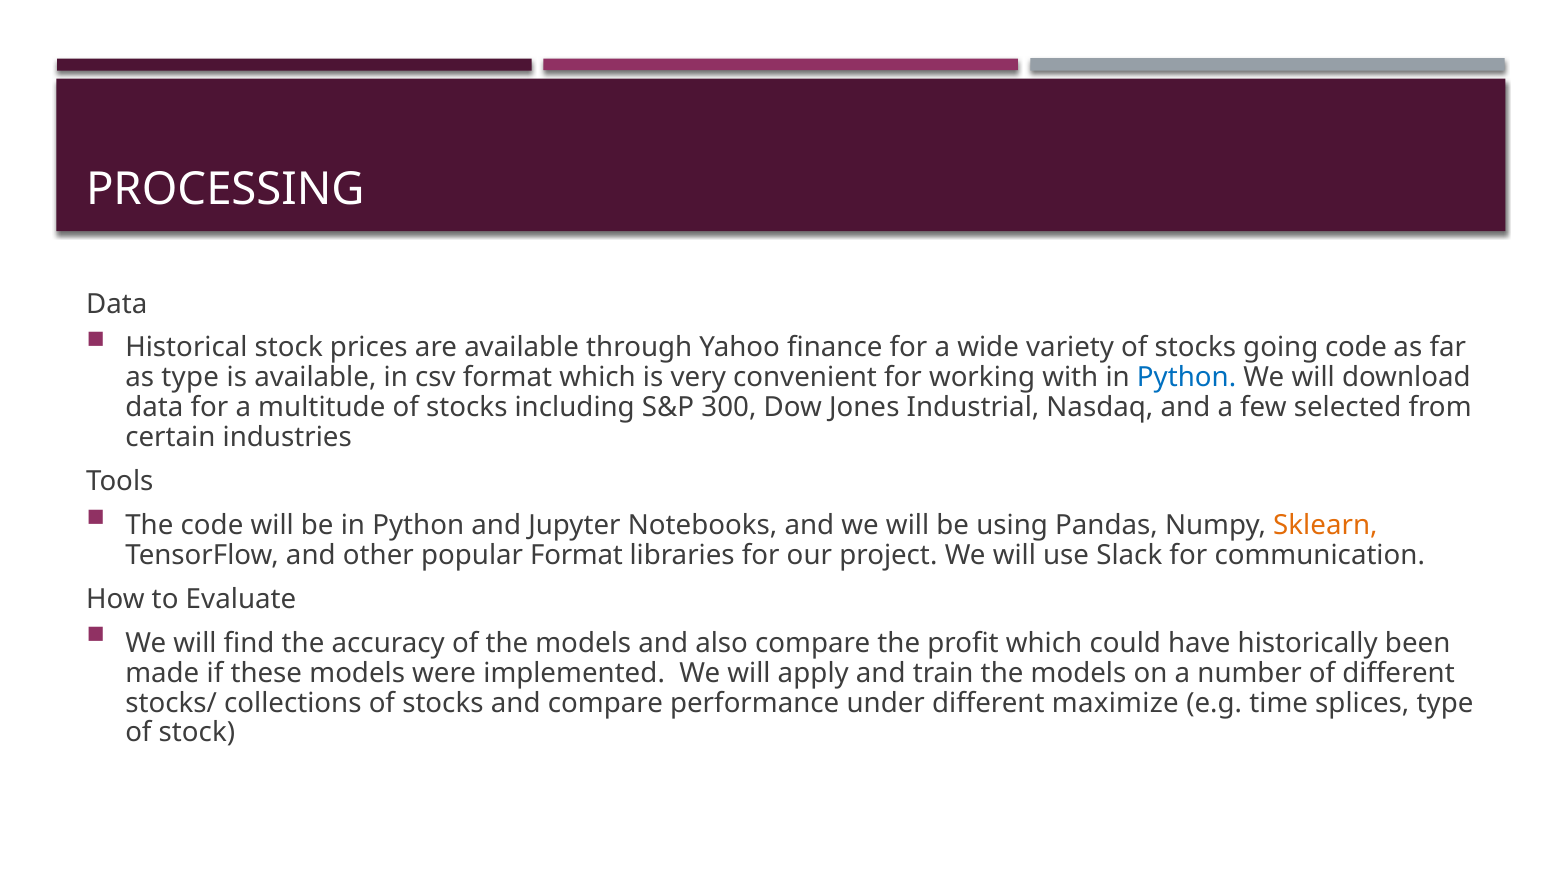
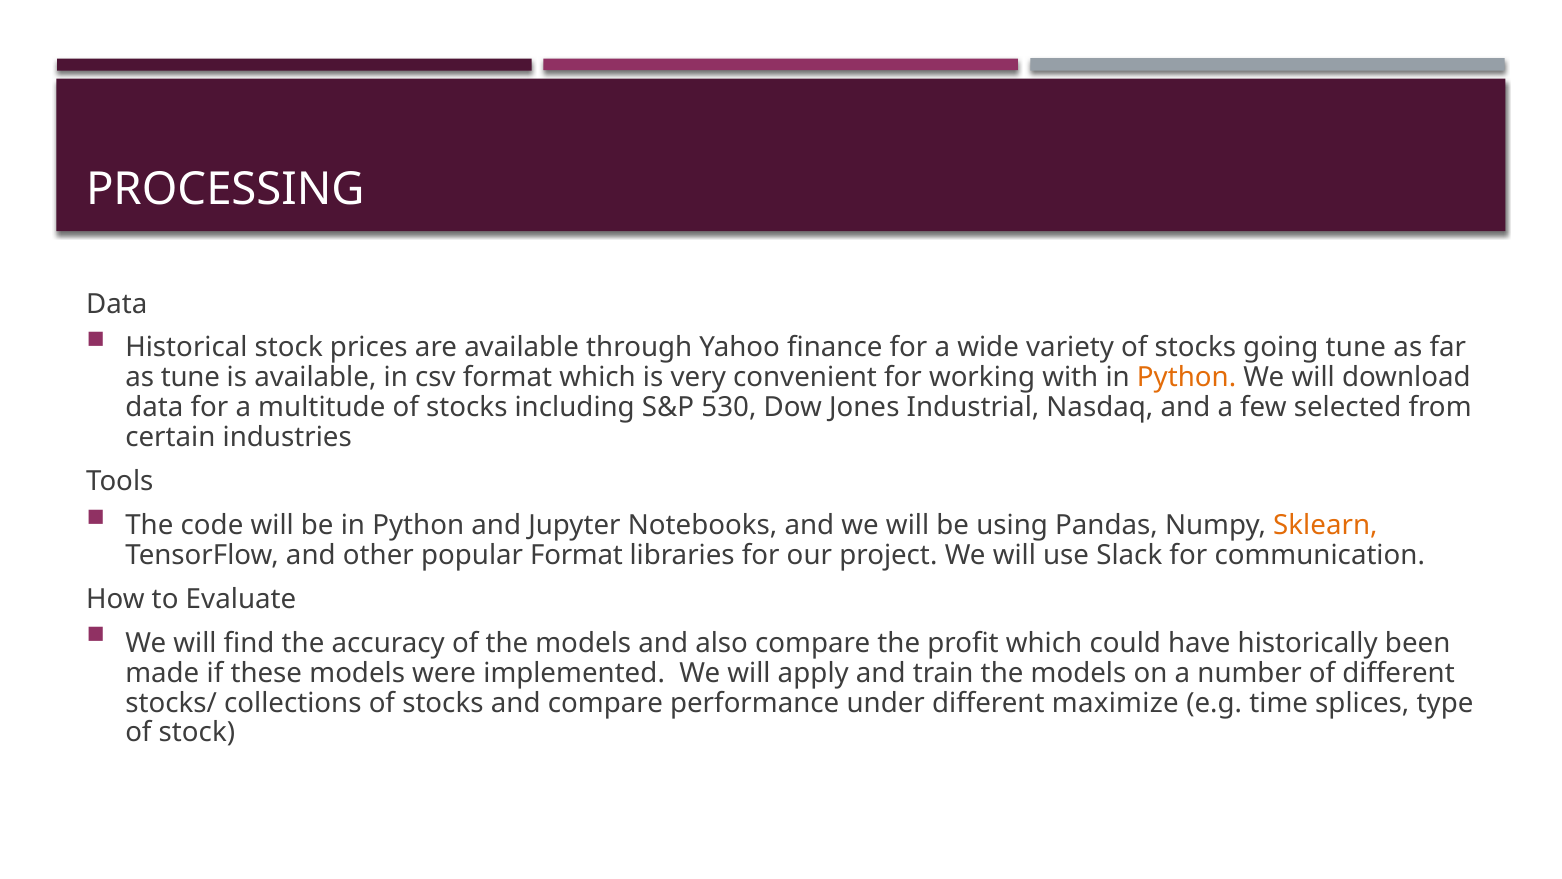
going code: code -> tune
as type: type -> tune
Python at (1187, 378) colour: blue -> orange
300: 300 -> 530
